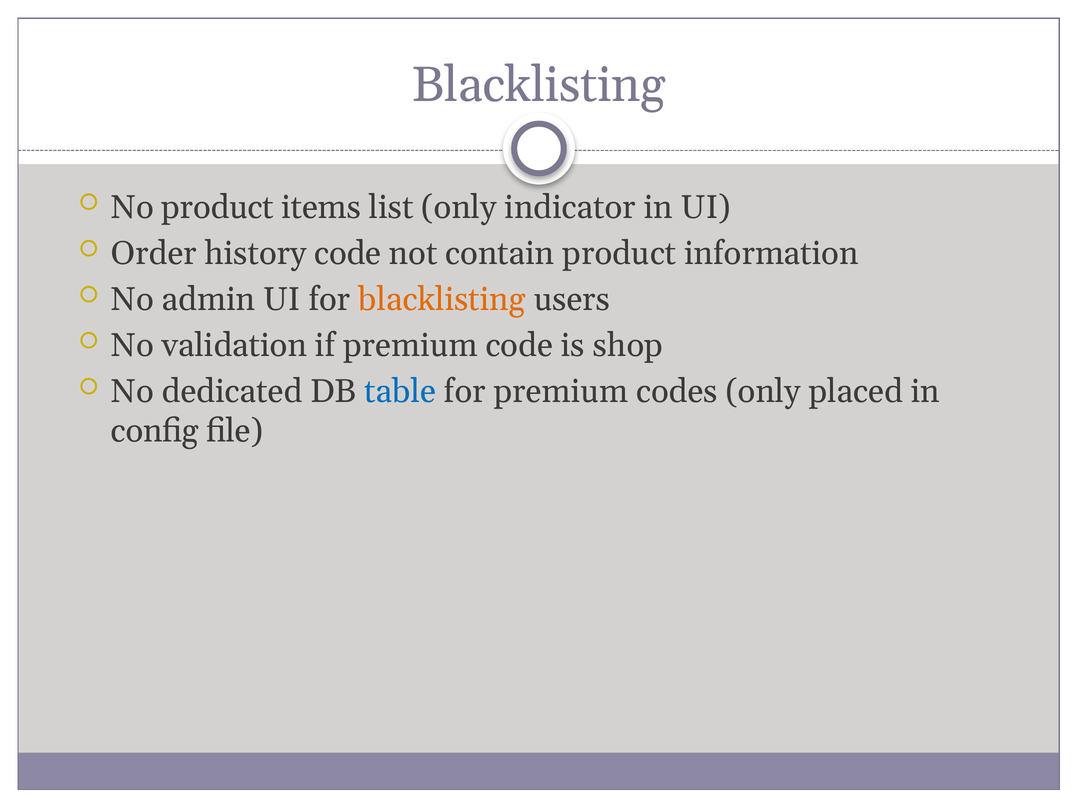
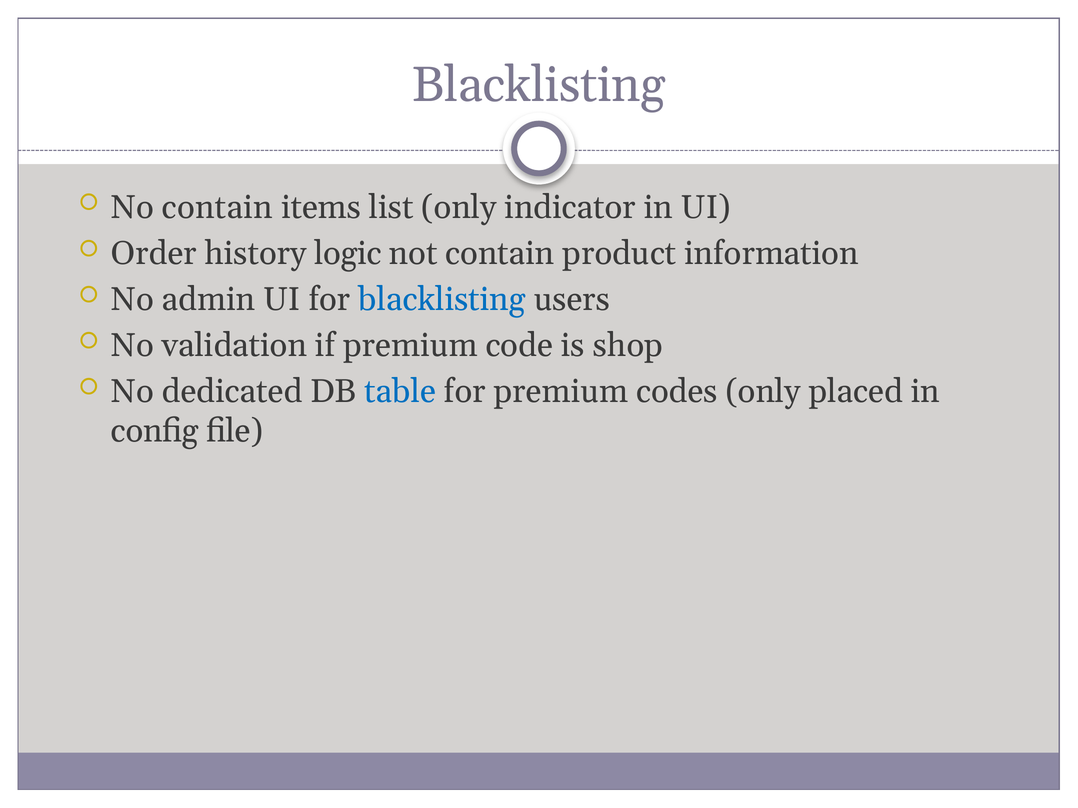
No product: product -> contain
history code: code -> logic
blacklisting at (442, 300) colour: orange -> blue
